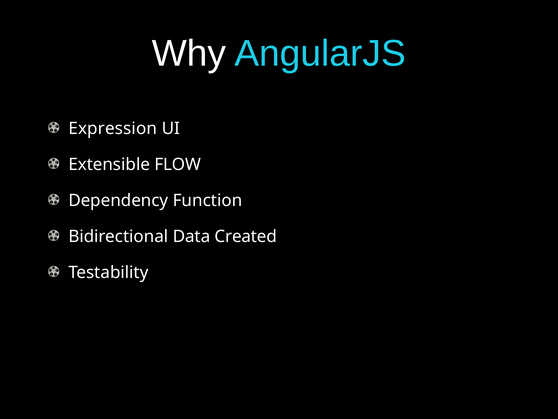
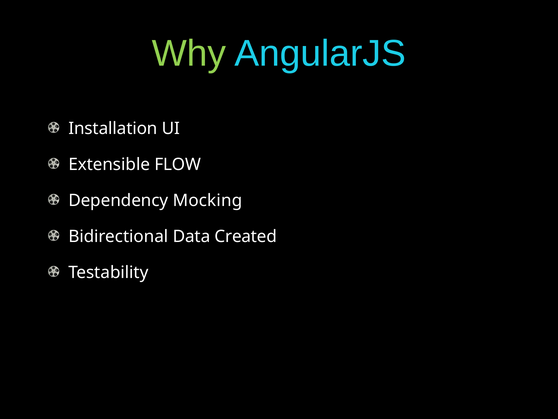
Why colour: white -> light green
Expression: Expression -> Installation
Function: Function -> Mocking
